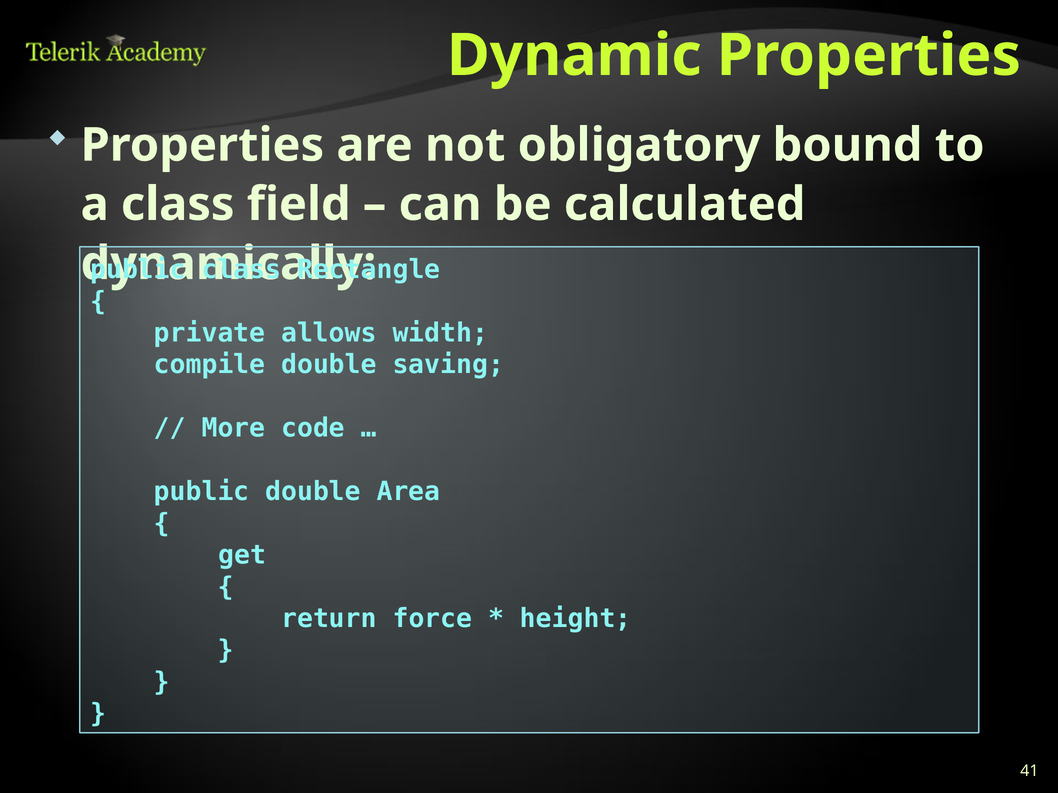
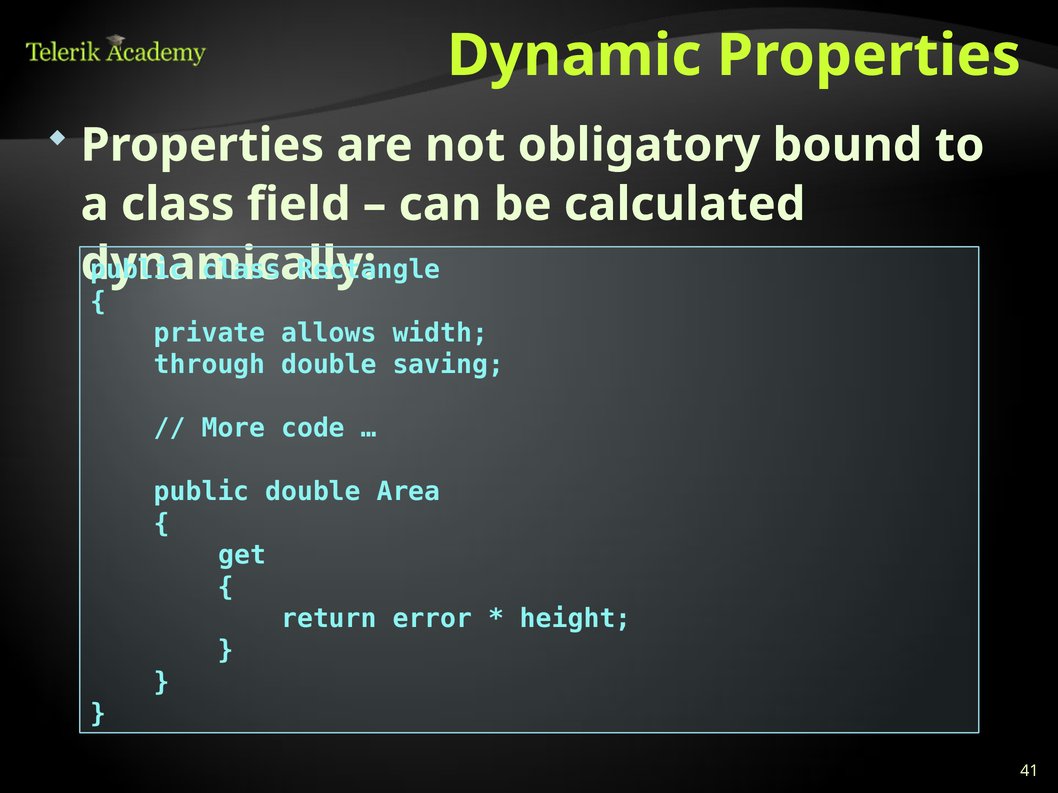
compile: compile -> through
force: force -> error
